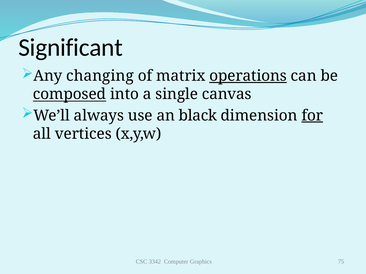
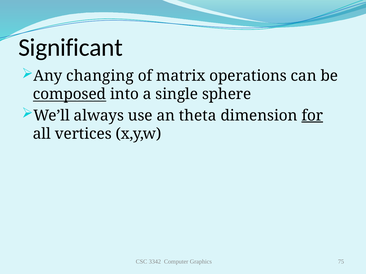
operations underline: present -> none
canvas: canvas -> sphere
black: black -> theta
